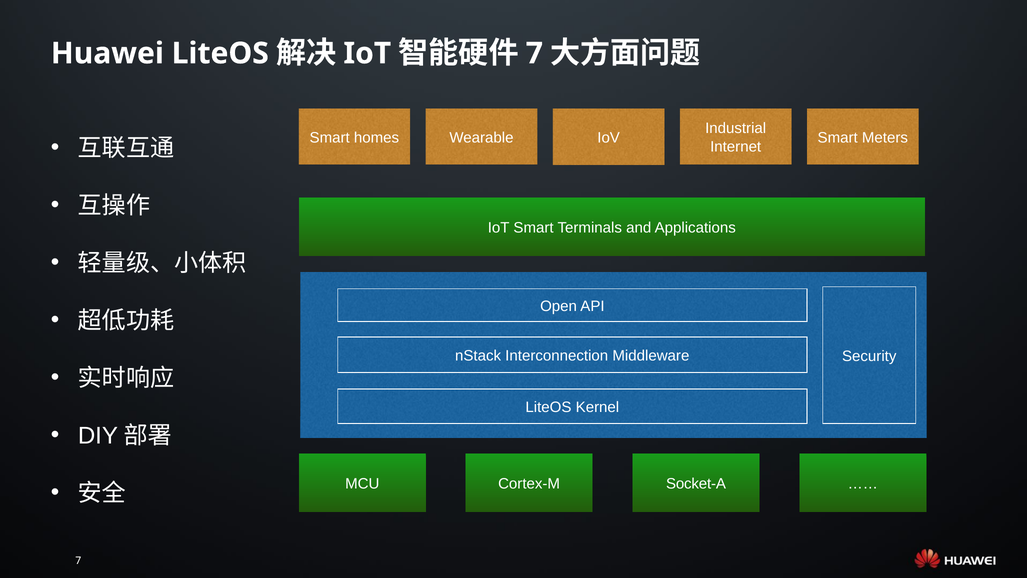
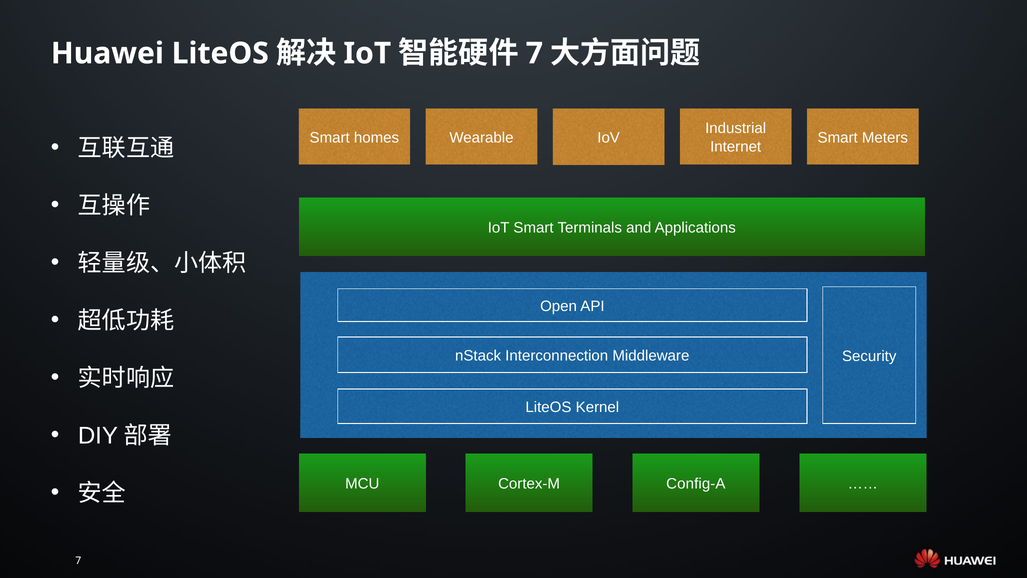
Socket-A: Socket-A -> Config-A
